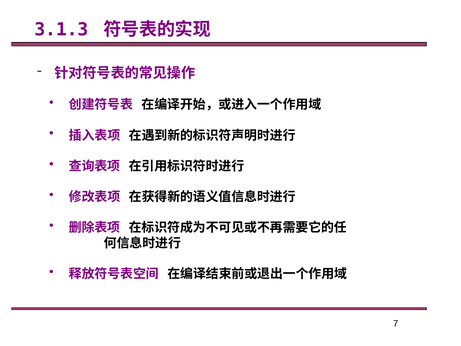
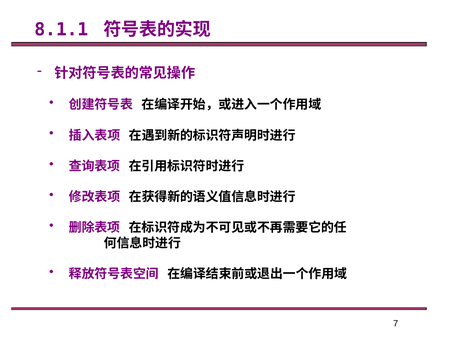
3.1.3: 3.1.3 -> 8.1.1
